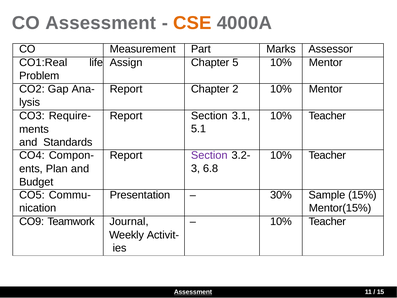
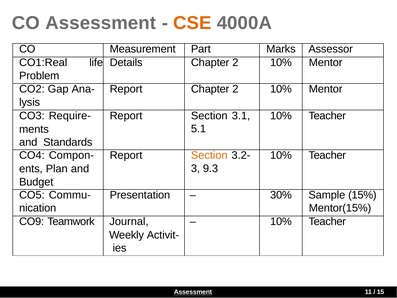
Assign: Assign -> Details
5 at (235, 63): 5 -> 2
Section at (209, 155) colour: purple -> orange
6.8: 6.8 -> 9.3
